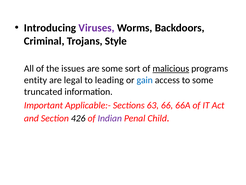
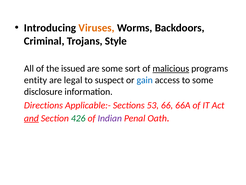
Viruses colour: purple -> orange
issues: issues -> issued
leading: leading -> suspect
truncated: truncated -> disclosure
Important: Important -> Directions
63: 63 -> 53
and underline: none -> present
426 colour: black -> green
Child: Child -> Oath
